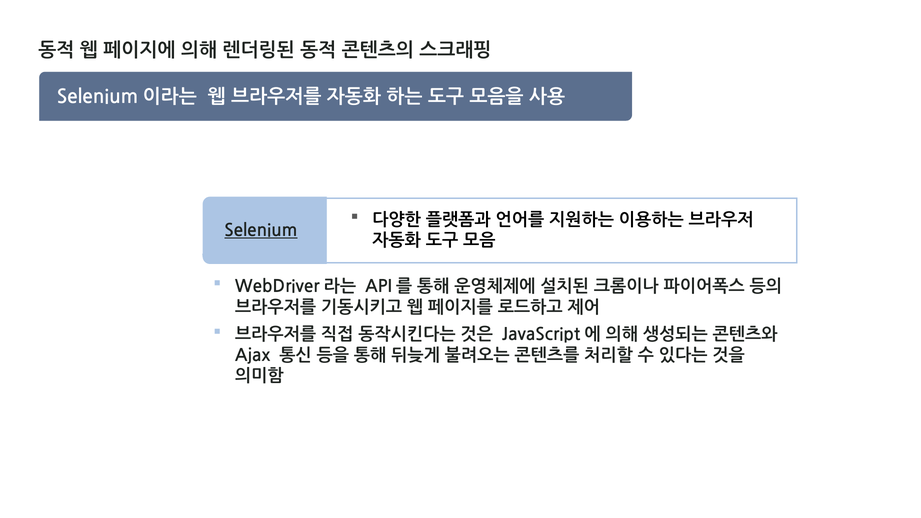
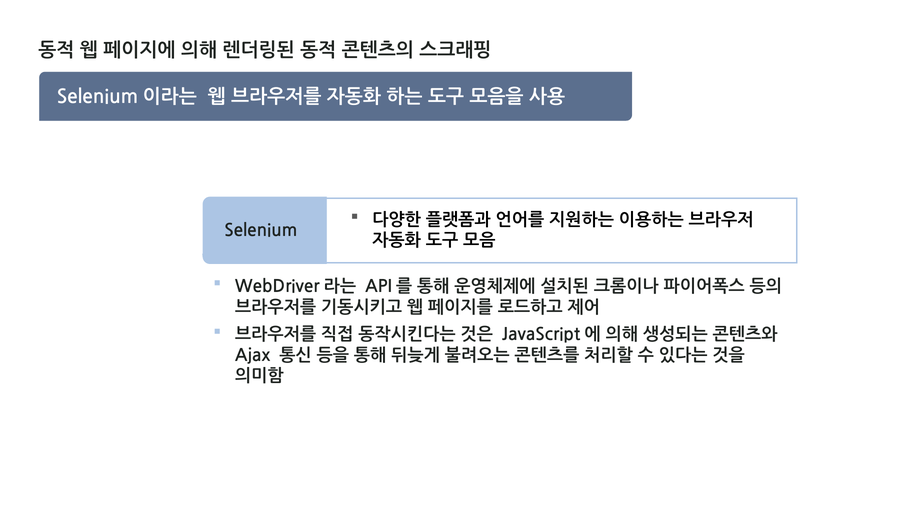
Selenium underline: present -> none
